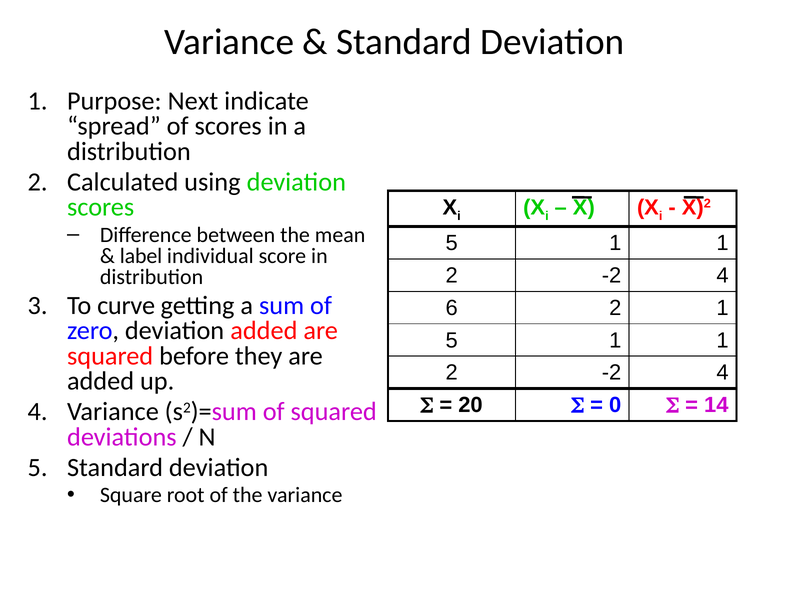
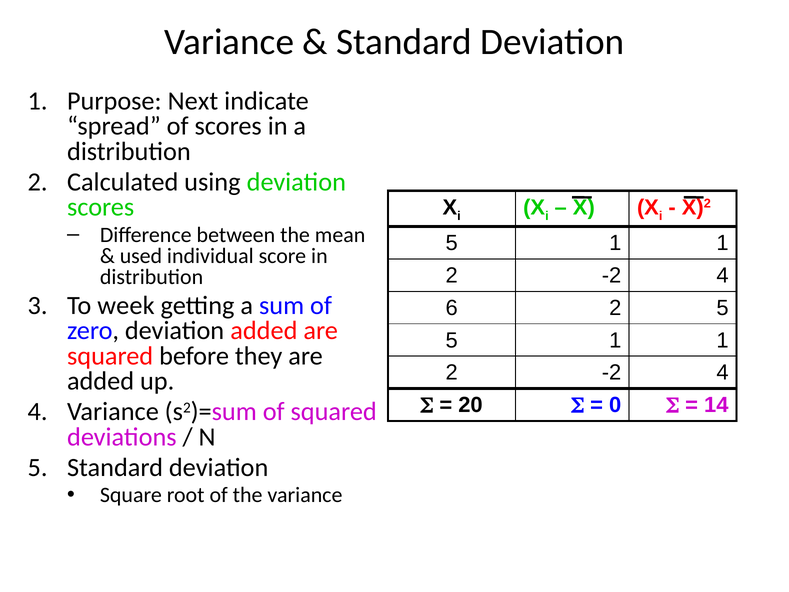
label: label -> used
curve: curve -> week
2 1: 1 -> 5
